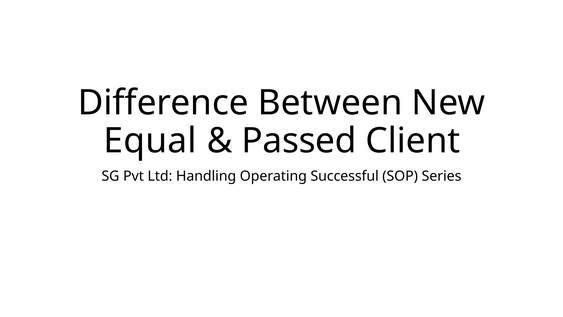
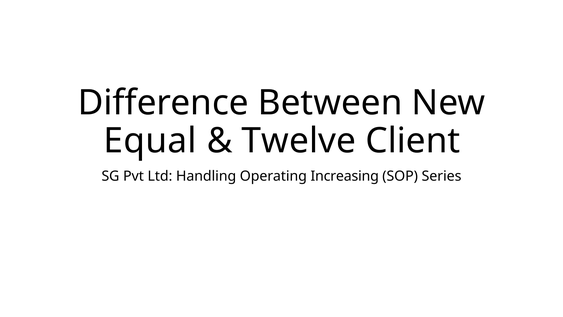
Passed: Passed -> Twelve
Successful: Successful -> Increasing
